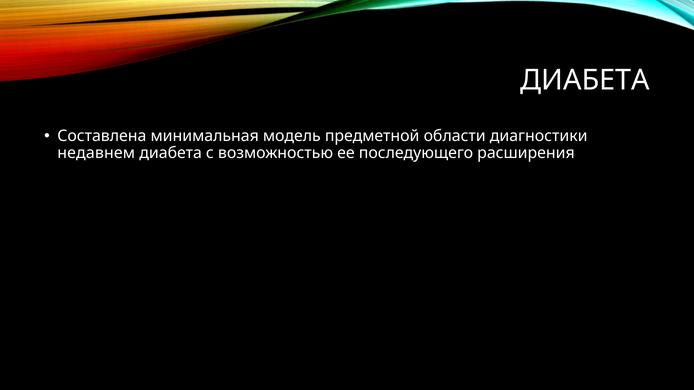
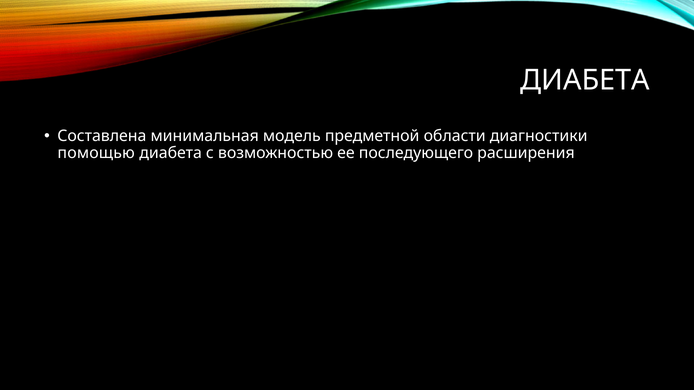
недавнем: недавнем -> помощью
